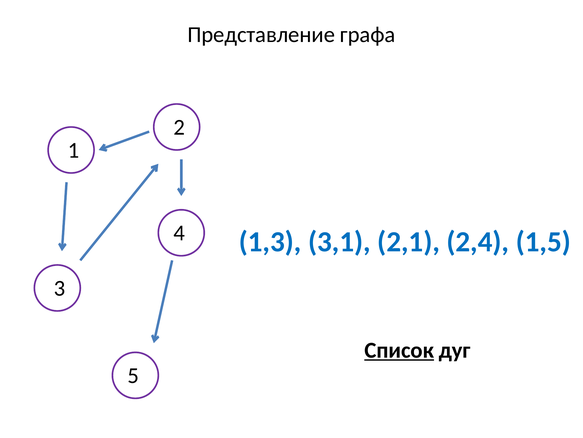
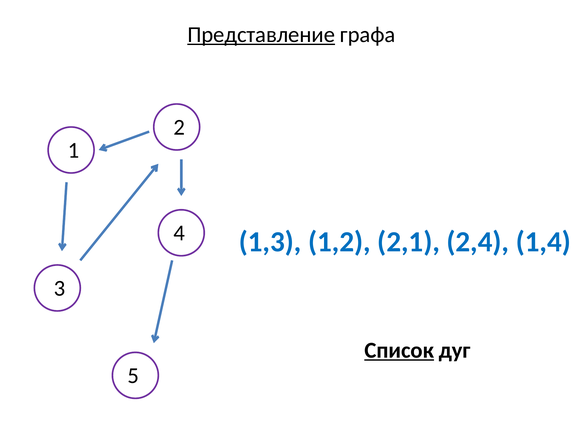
Представление underline: none -> present
3,1: 3,1 -> 1,2
1,5: 1,5 -> 1,4
